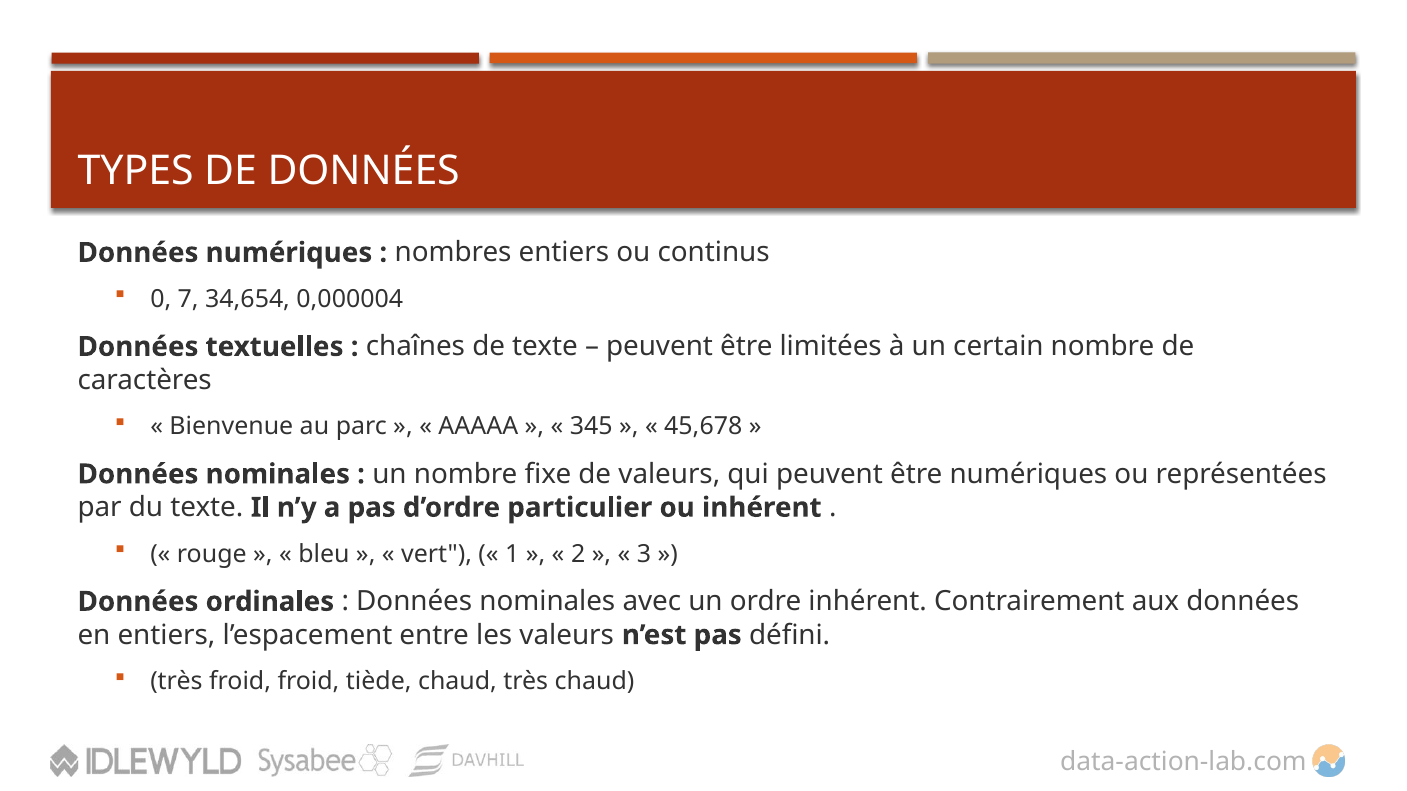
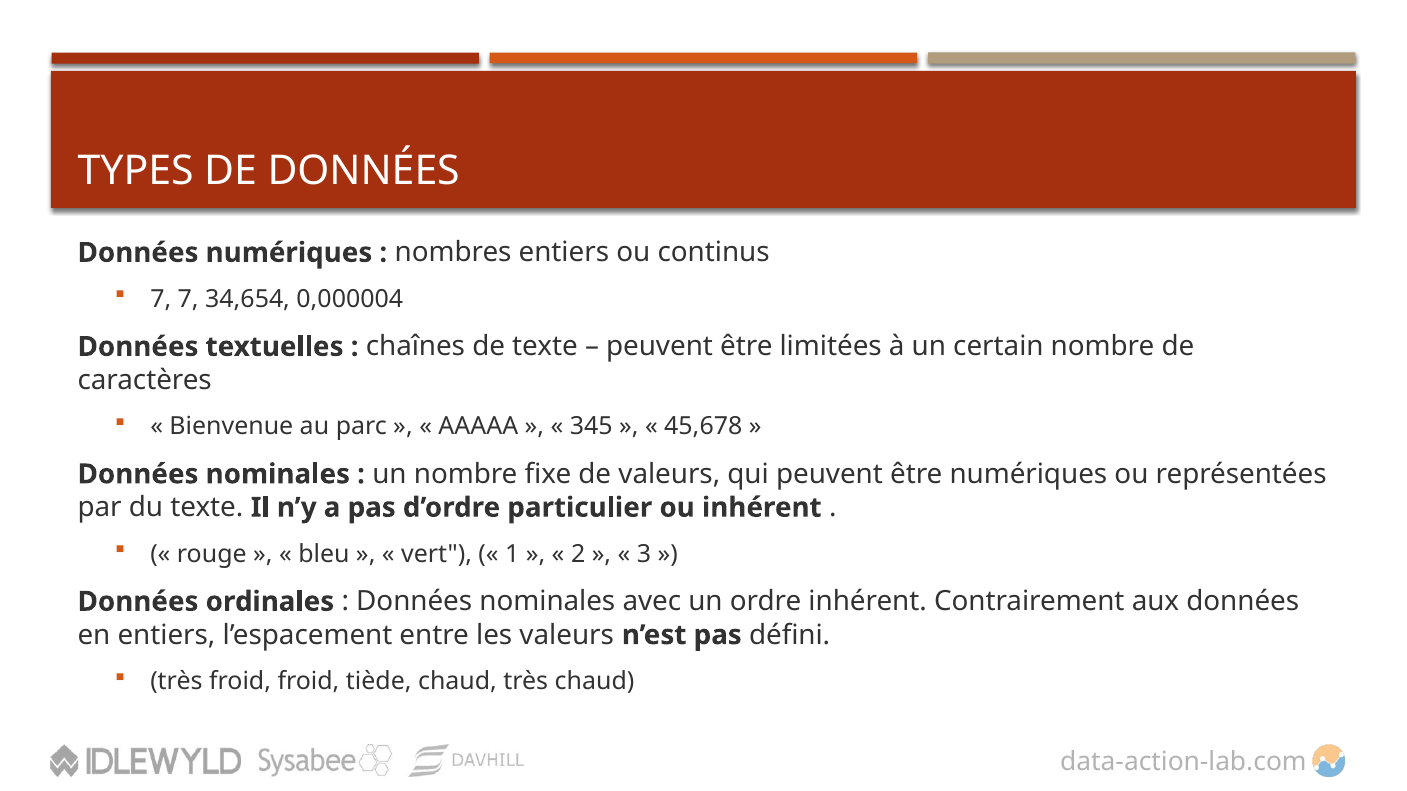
0 at (161, 299): 0 -> 7
